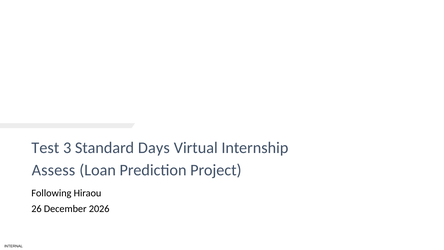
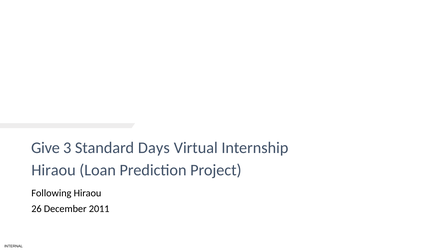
Test: Test -> Give
Assess at (53, 170): Assess -> Hiraou
2026: 2026 -> 2011
